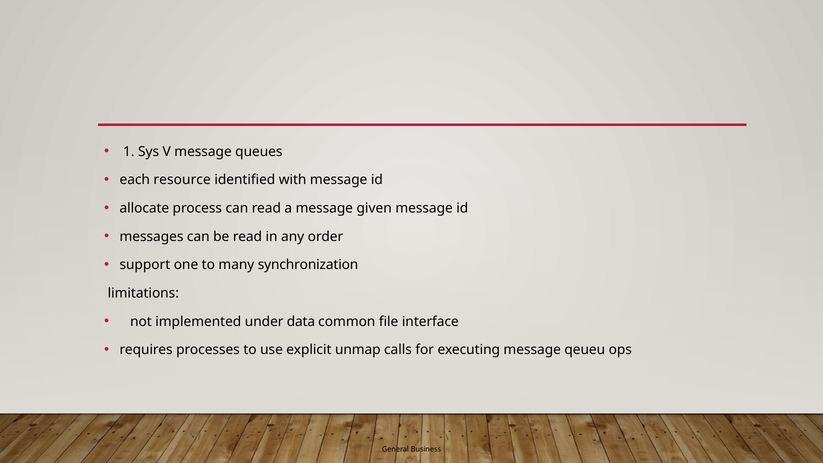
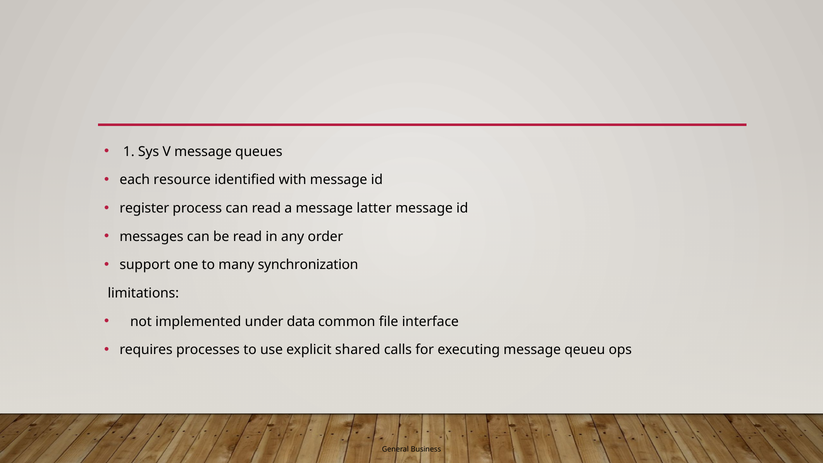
allocate: allocate -> register
given: given -> latter
unmap: unmap -> shared
